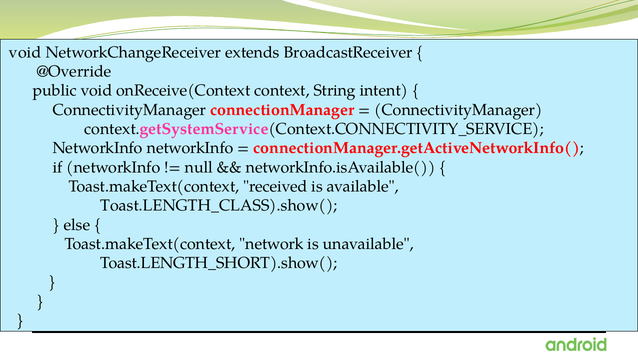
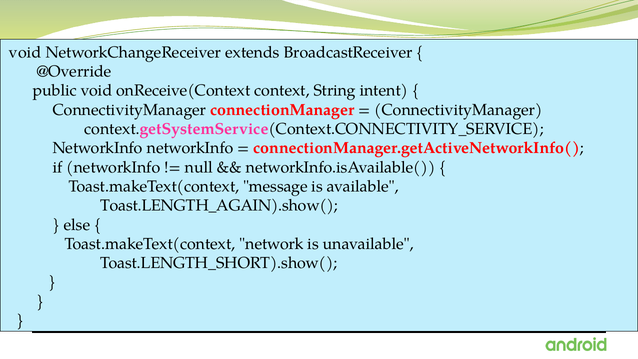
received: received -> message
Toast.LENGTH_CLASS).show(: Toast.LENGTH_CLASS).show( -> Toast.LENGTH_AGAIN).show(
